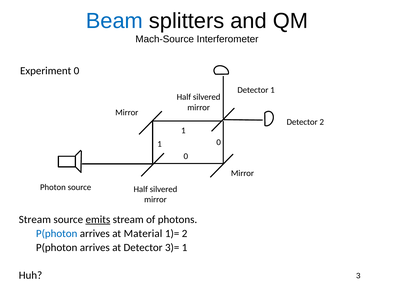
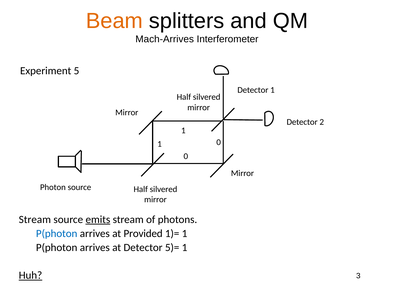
Beam colour: blue -> orange
Mach-Source: Mach-Source -> Mach-Arrives
Experiment 0: 0 -> 5
Material: Material -> Provided
1)= 2: 2 -> 1
3)=: 3)= -> 5)=
Huh underline: none -> present
